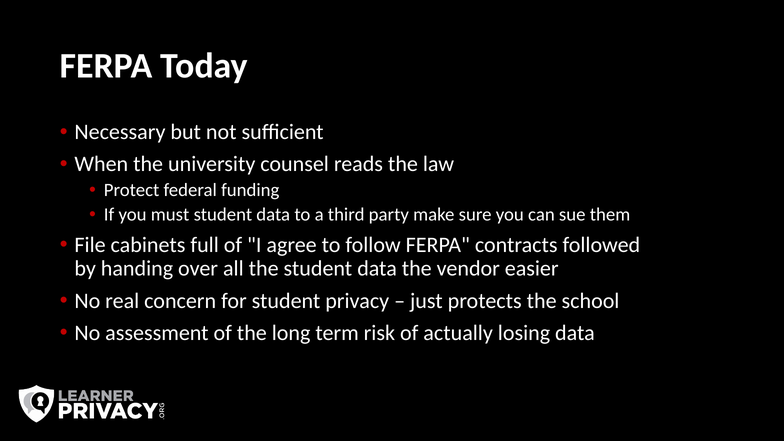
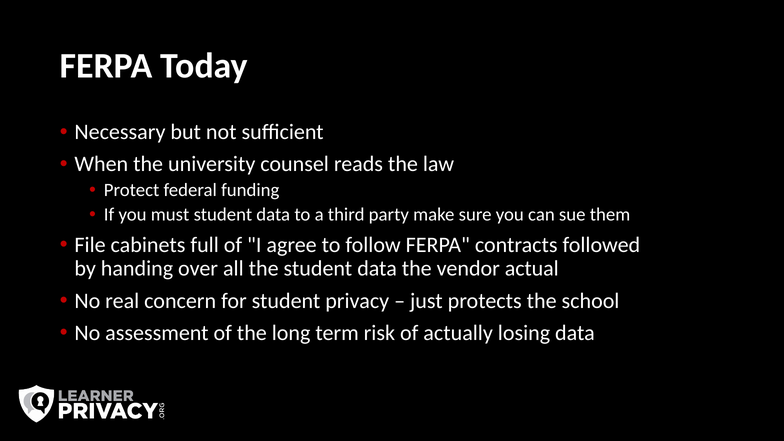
easier: easier -> actual
